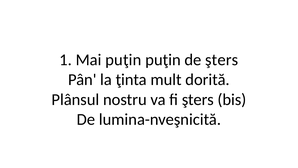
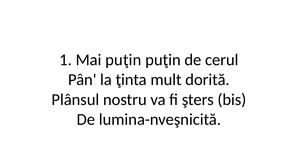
de şters: şters -> cerul
